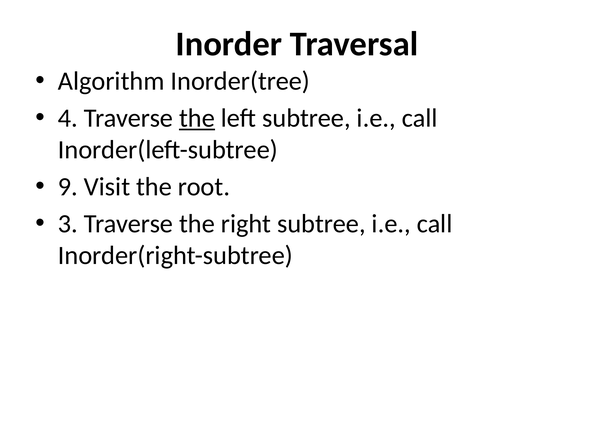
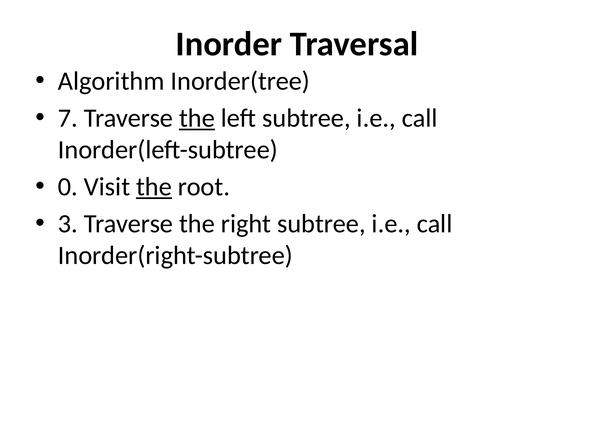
4: 4 -> 7
9: 9 -> 0
the at (154, 187) underline: none -> present
